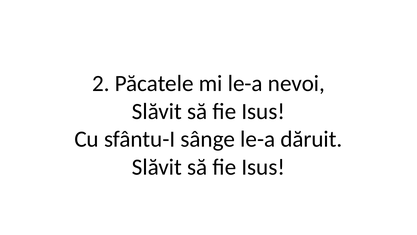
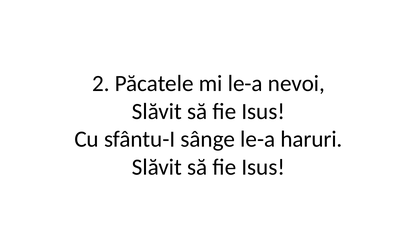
dăruit: dăruit -> haruri
